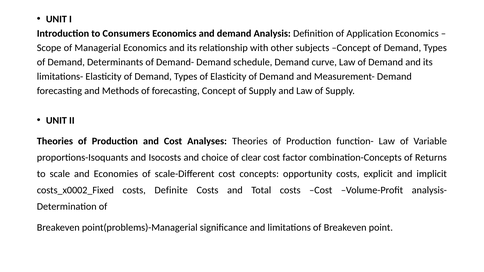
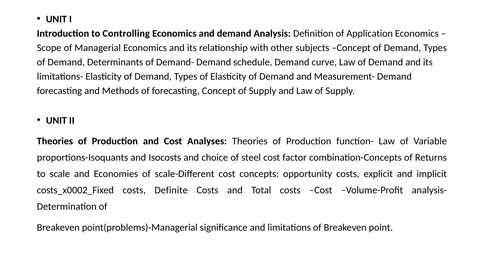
Consumers: Consumers -> Controlling
clear: clear -> steel
